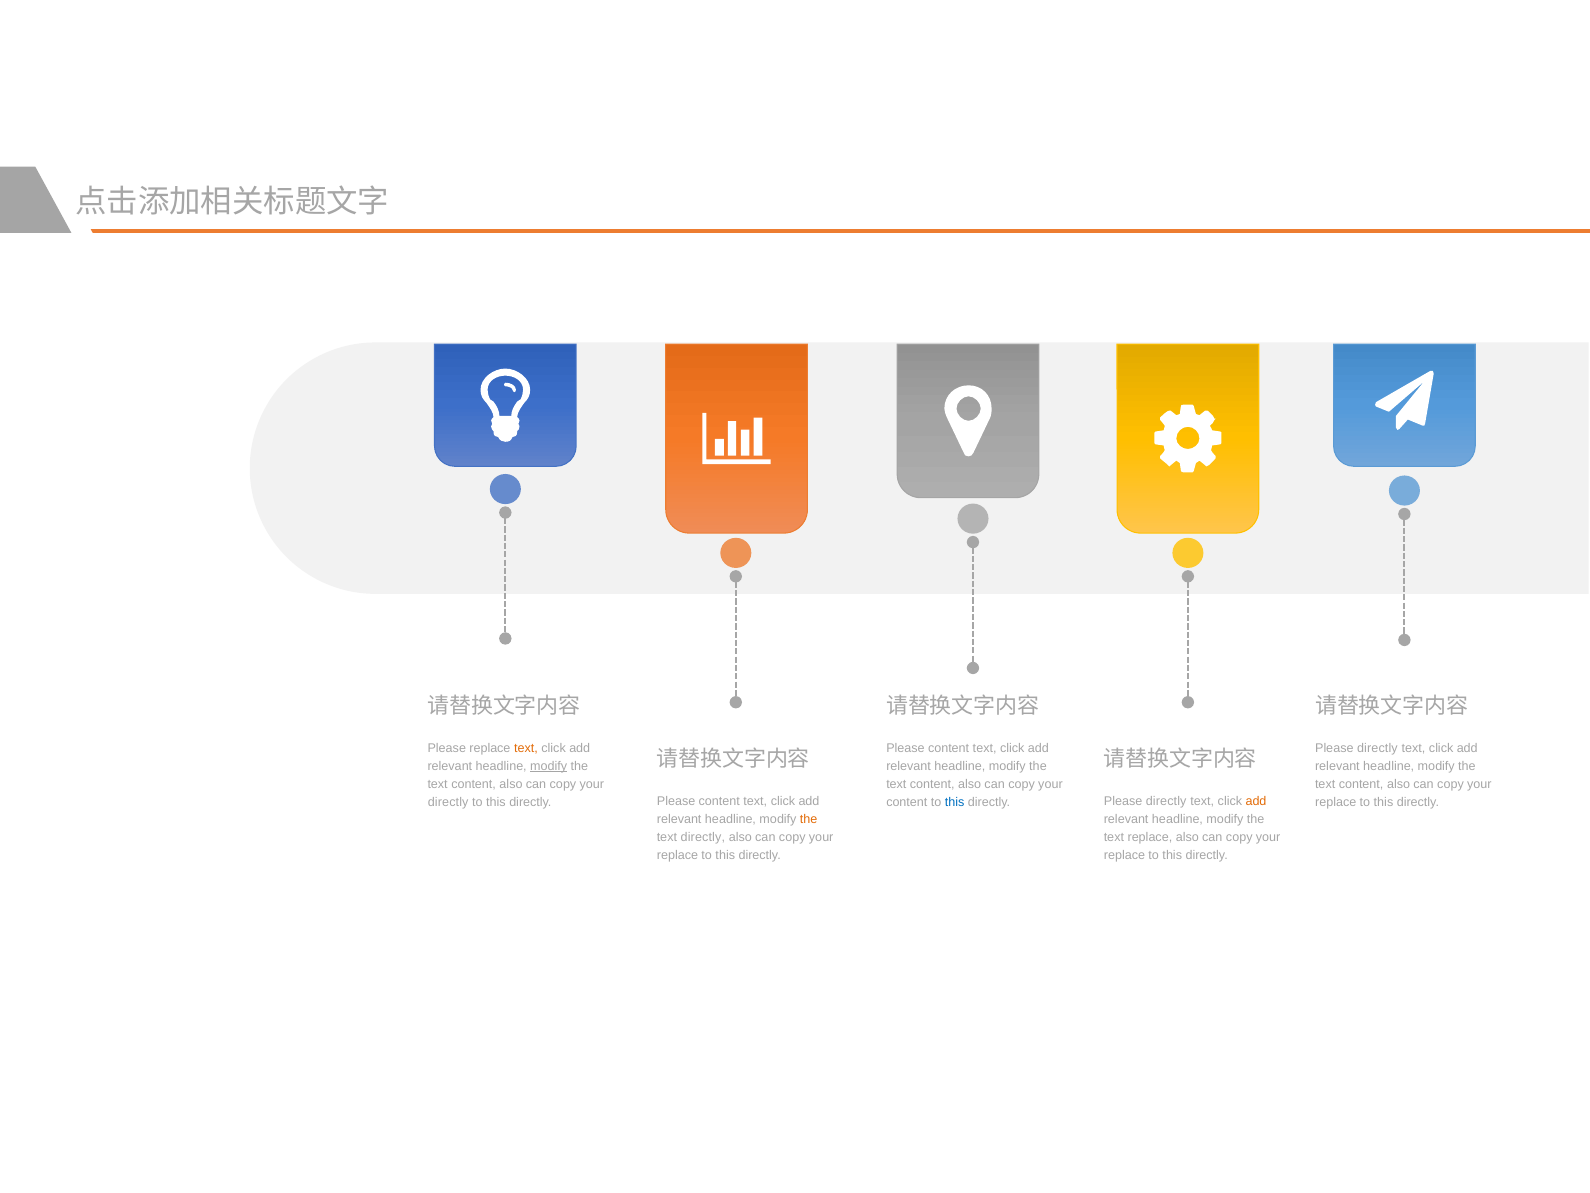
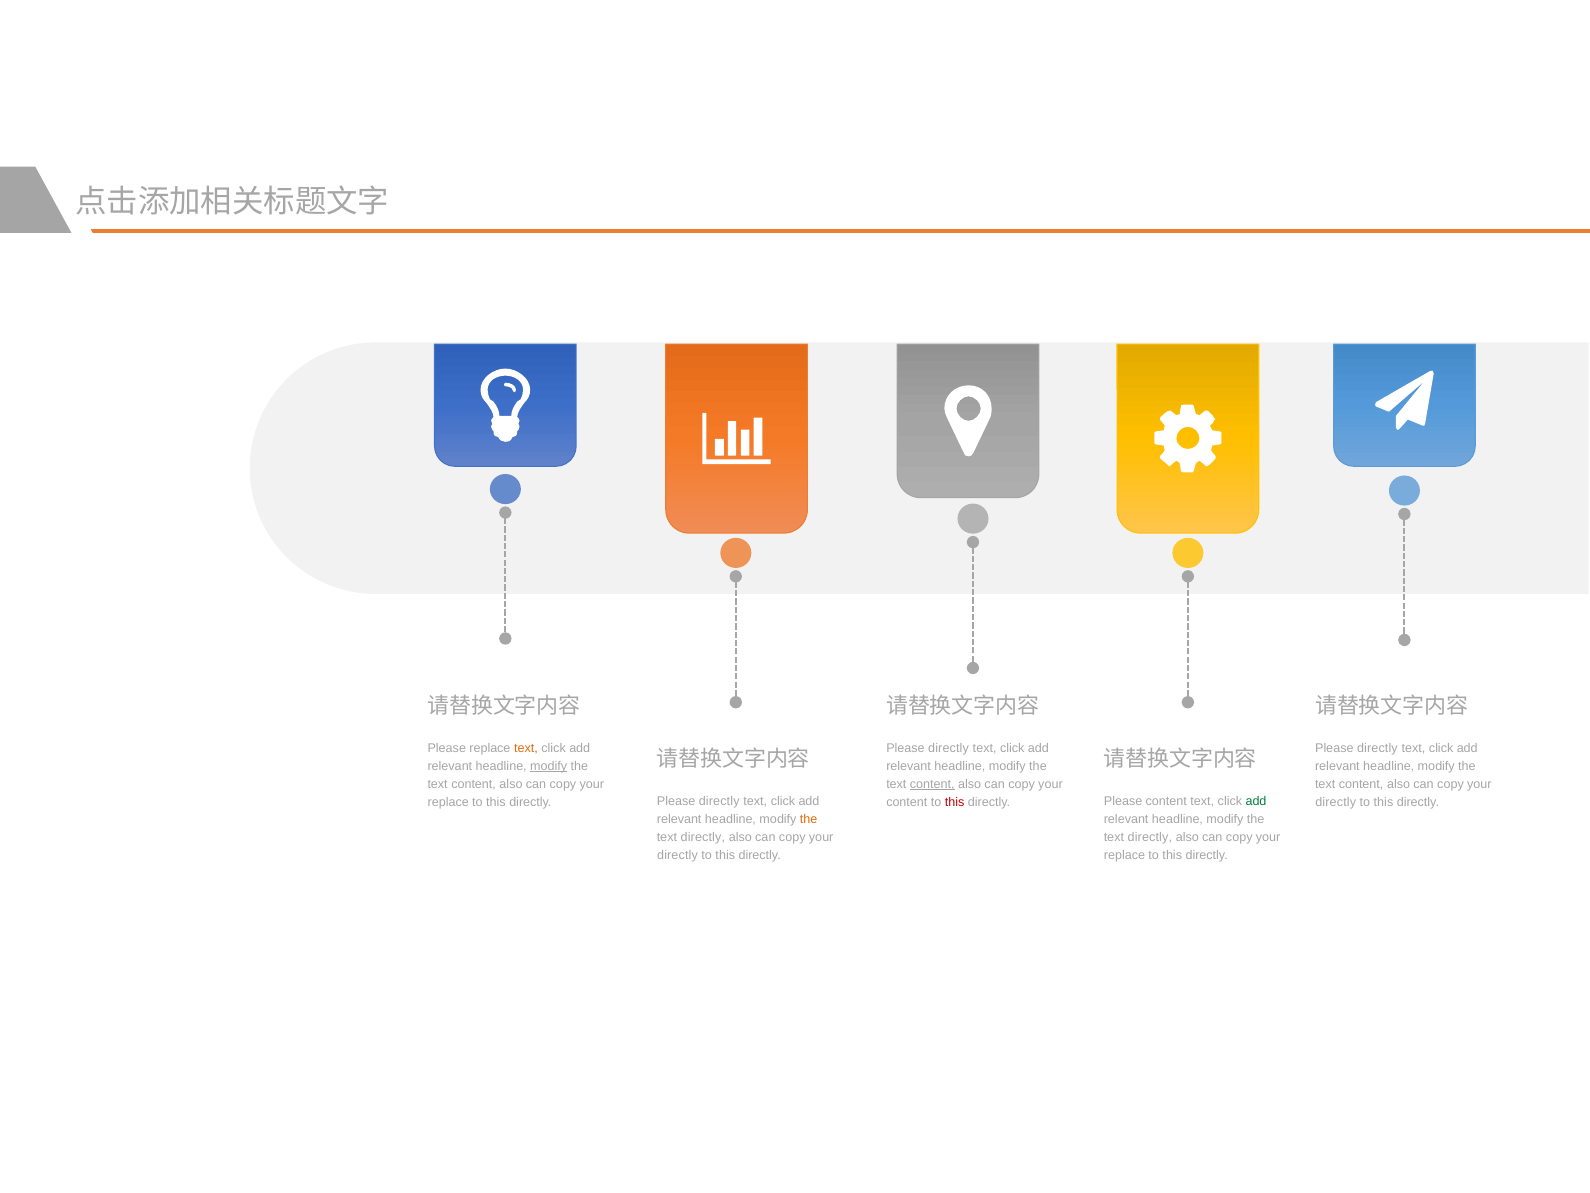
content at (949, 748): content -> directly
content at (932, 784) underline: none -> present
content at (719, 801): content -> directly
directly at (1166, 801): directly -> content
add at (1256, 801) colour: orange -> green
directly at (448, 802): directly -> replace
this at (955, 802) colour: blue -> red
replace at (1336, 802): replace -> directly
replace at (1150, 837): replace -> directly
replace at (678, 855): replace -> directly
